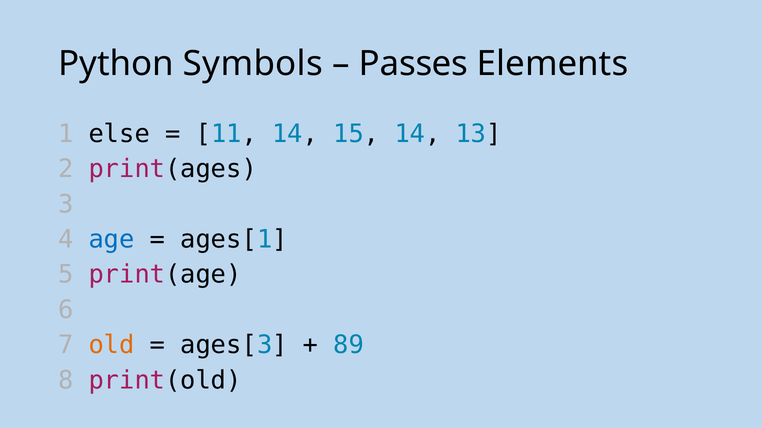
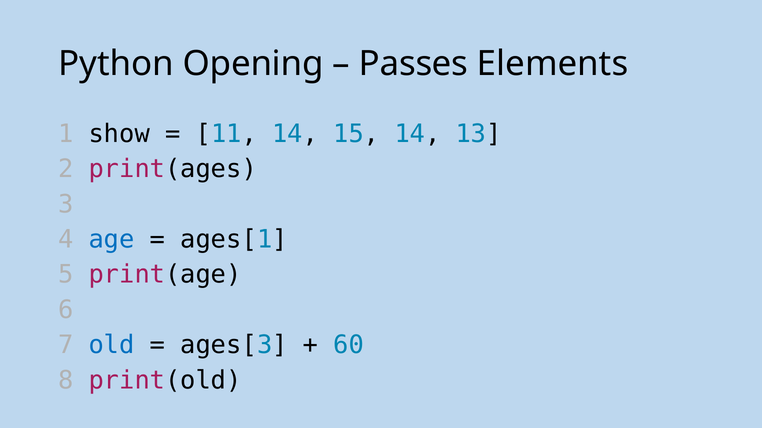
Symbols: Symbols -> Opening
else: else -> show
old colour: orange -> blue
89: 89 -> 60
